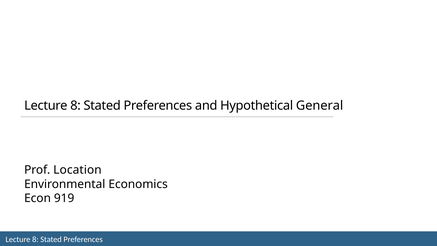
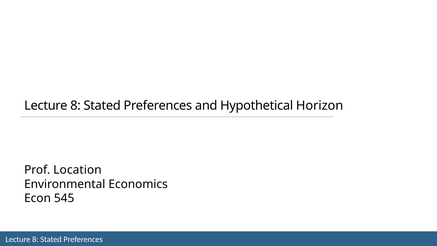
General: General -> Horizon
919: 919 -> 545
